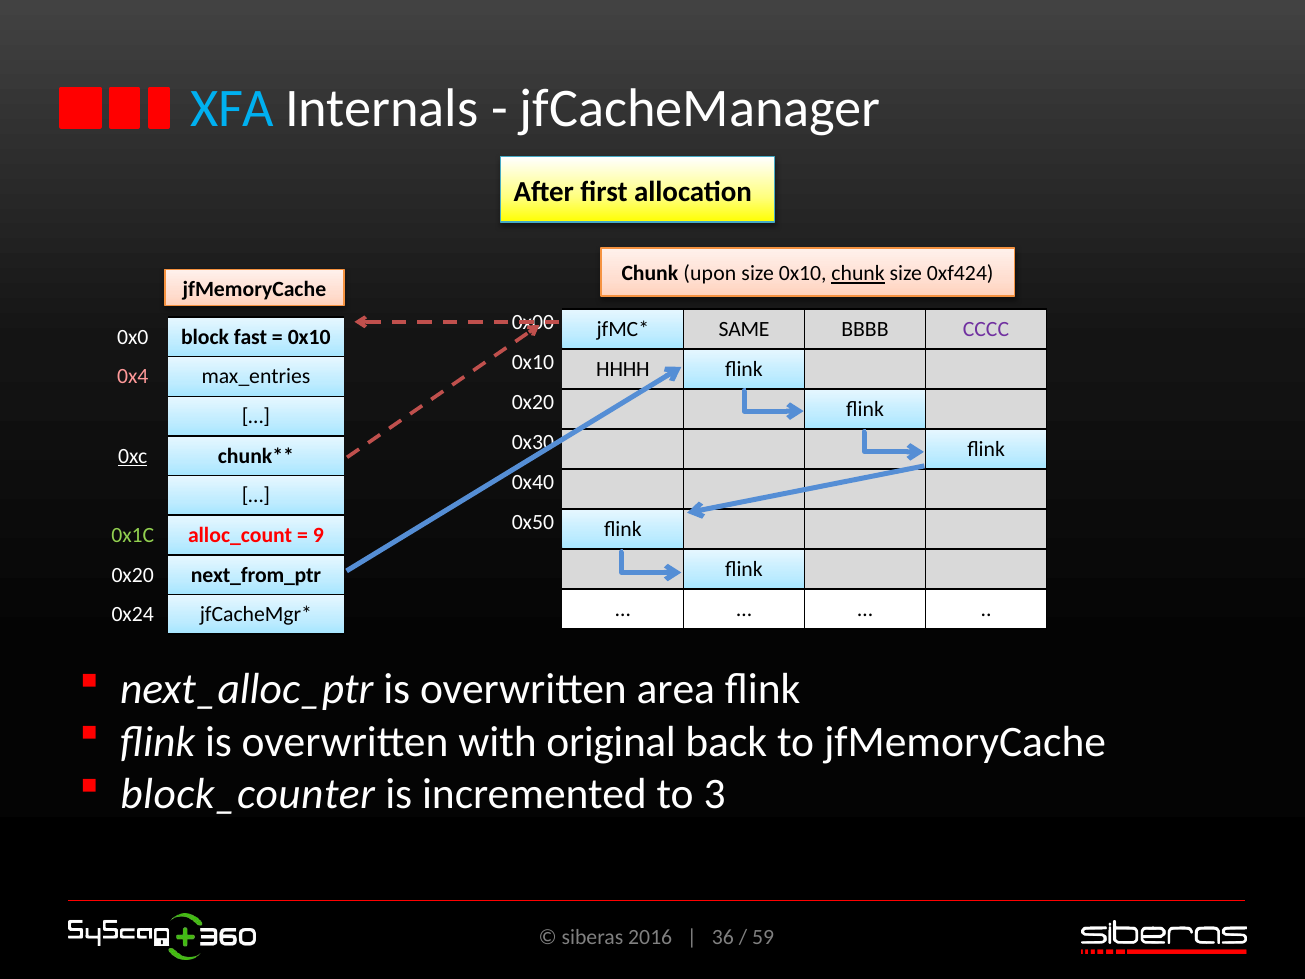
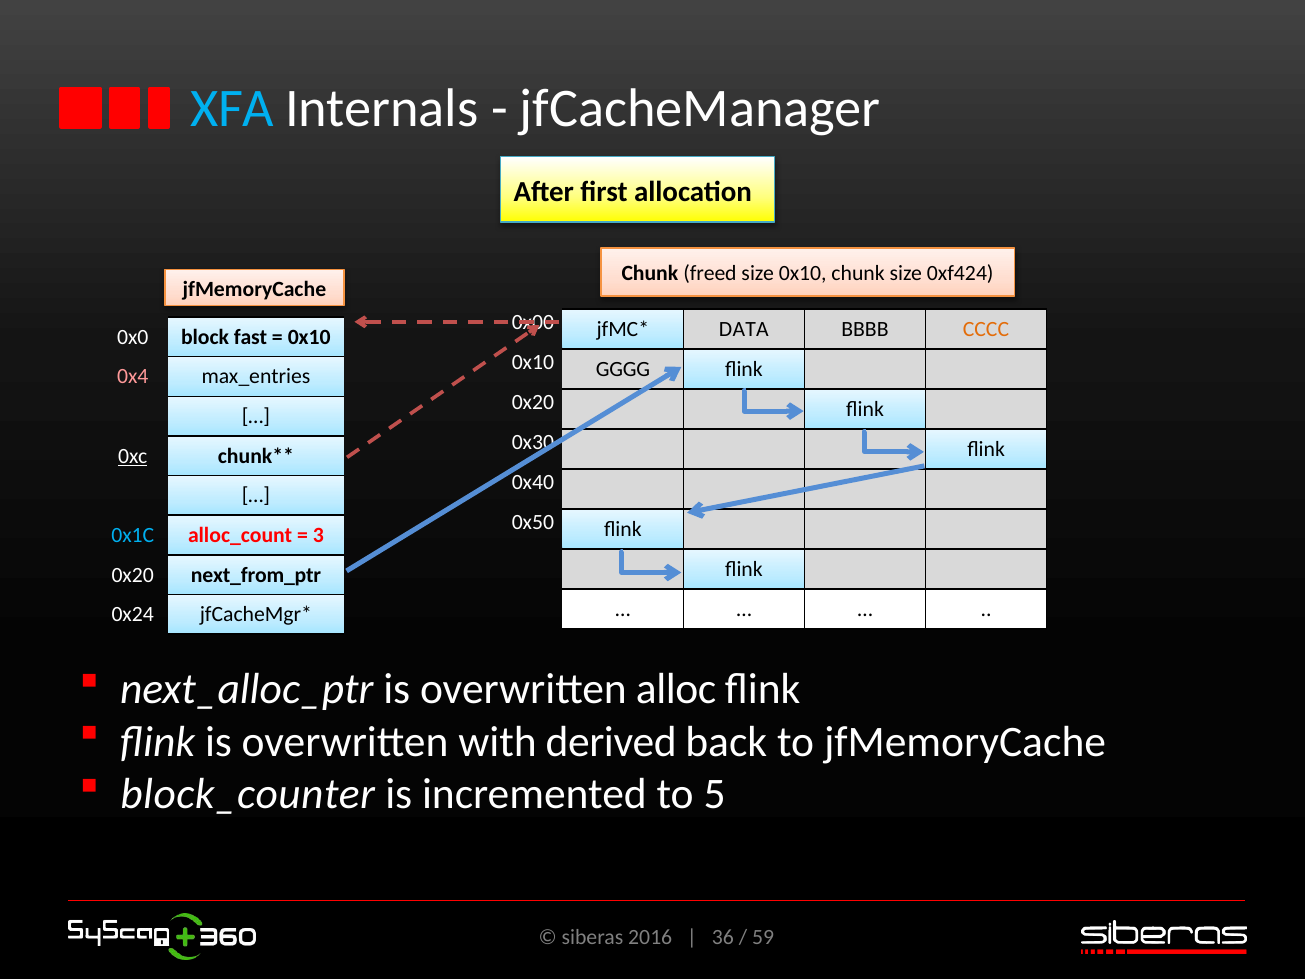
upon: upon -> freed
chunk at (858, 274) underline: present -> none
SAME: SAME -> DATA
CCCC colour: purple -> orange
HHHH: HHHH -> GGGG
0x1C colour: light green -> light blue
9: 9 -> 3
area: area -> alloc
original: original -> derived
3: 3 -> 5
